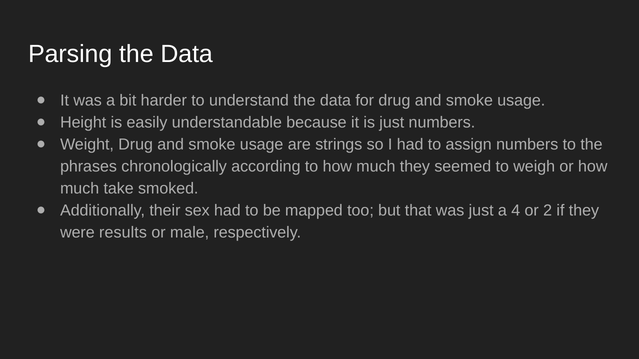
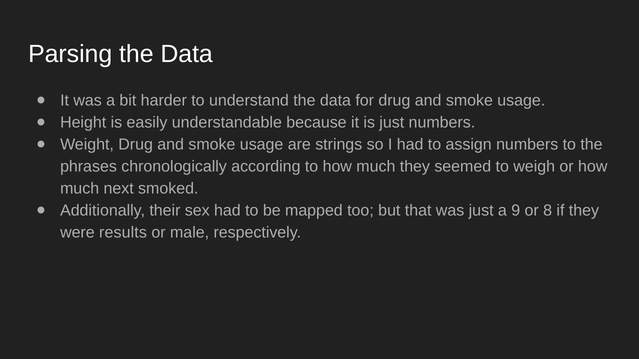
take: take -> next
4: 4 -> 9
2: 2 -> 8
